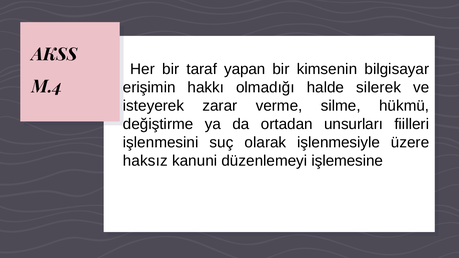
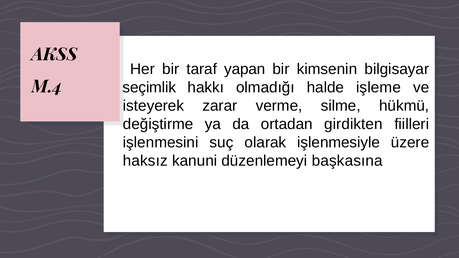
erişimin: erişimin -> seçimlik
silerek: silerek -> işleme
unsurları: unsurları -> girdikten
işlemesine: işlemesine -> başkasına
